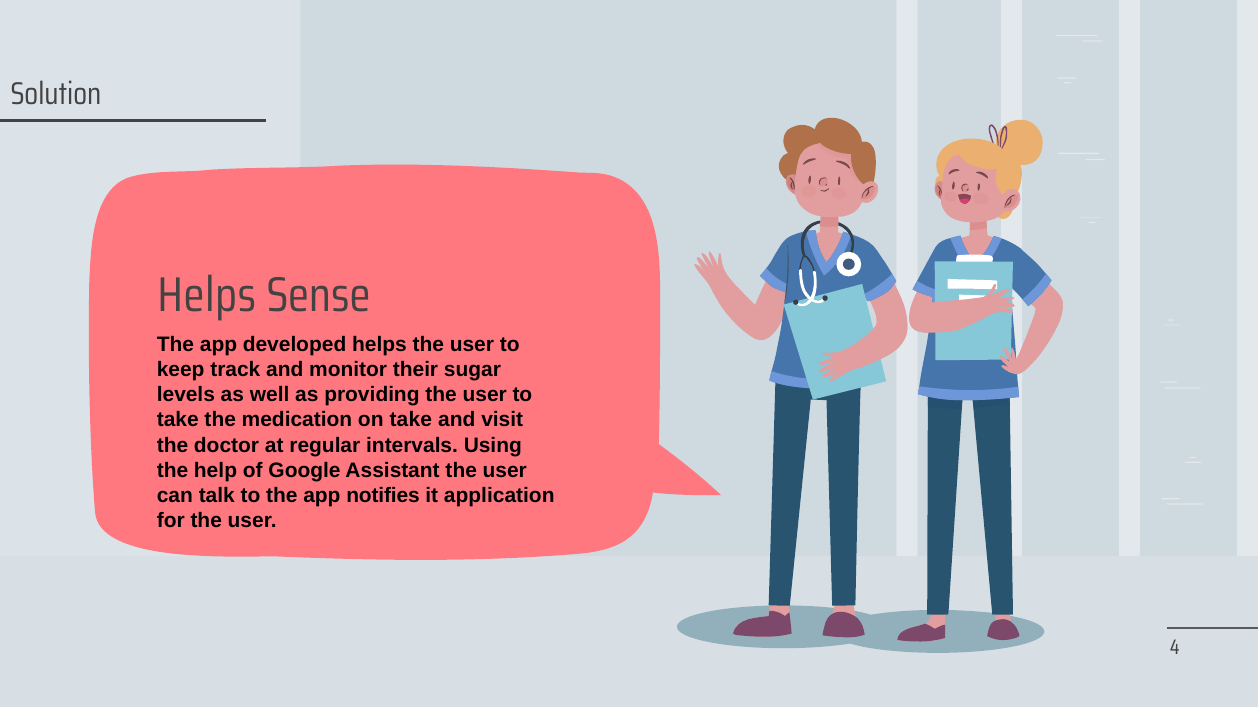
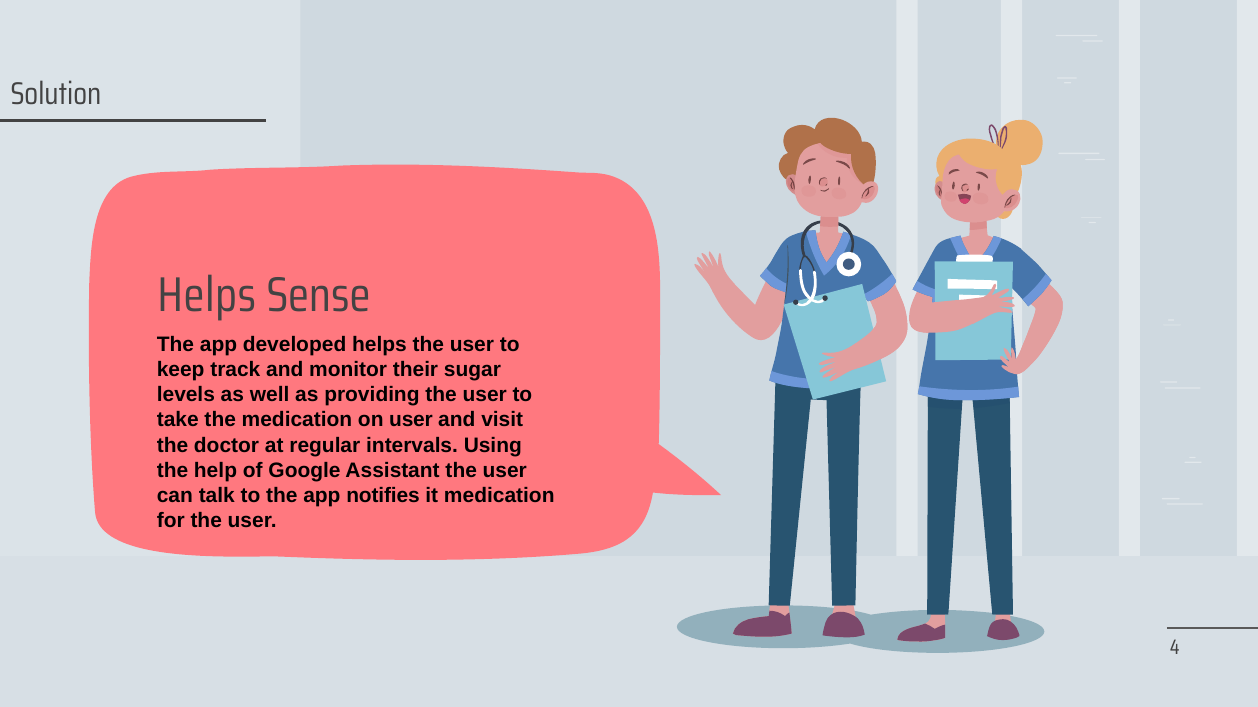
on take: take -> user
it application: application -> medication
